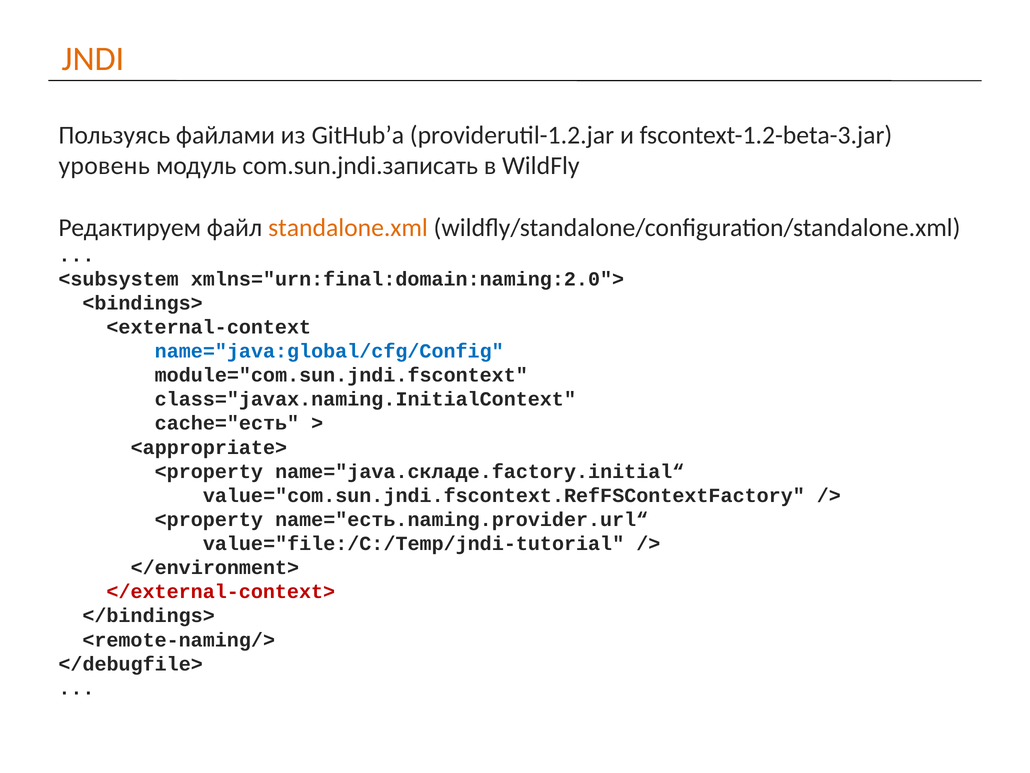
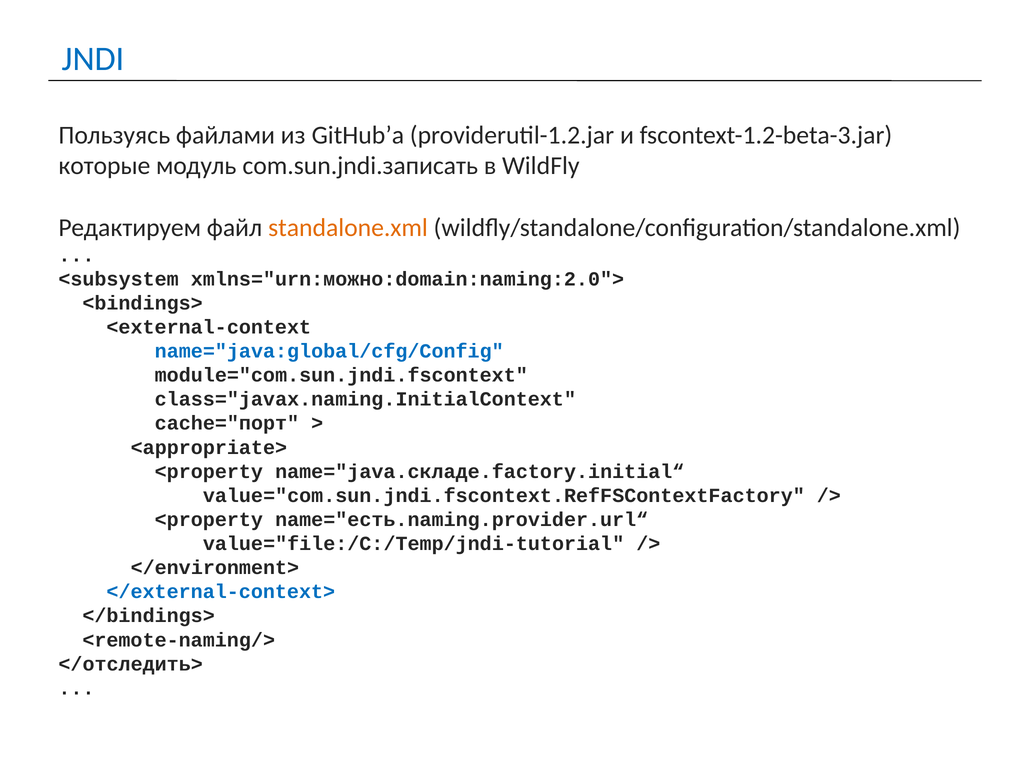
JNDI colour: orange -> blue
уровень: уровень -> которые
xmlns="urn:final:domain:naming:2.0">: xmlns="urn:final:domain:naming:2.0"> -> xmlns="urn:можно:domain:naming:2.0">
cache="есть: cache="есть -> cache="порт
</external-context> colour: red -> blue
</debugfile>: </debugfile> -> </отследить>
